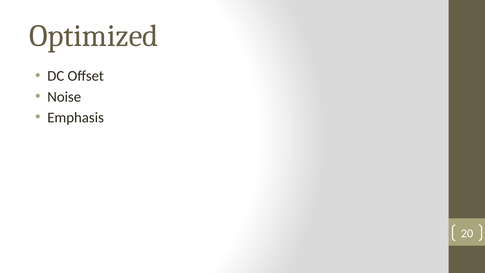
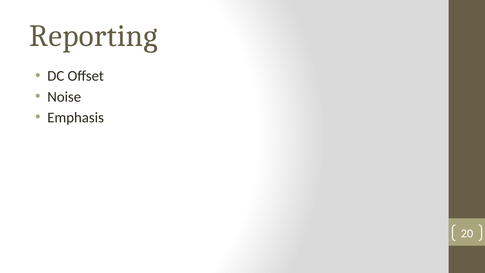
Optimized: Optimized -> Reporting
